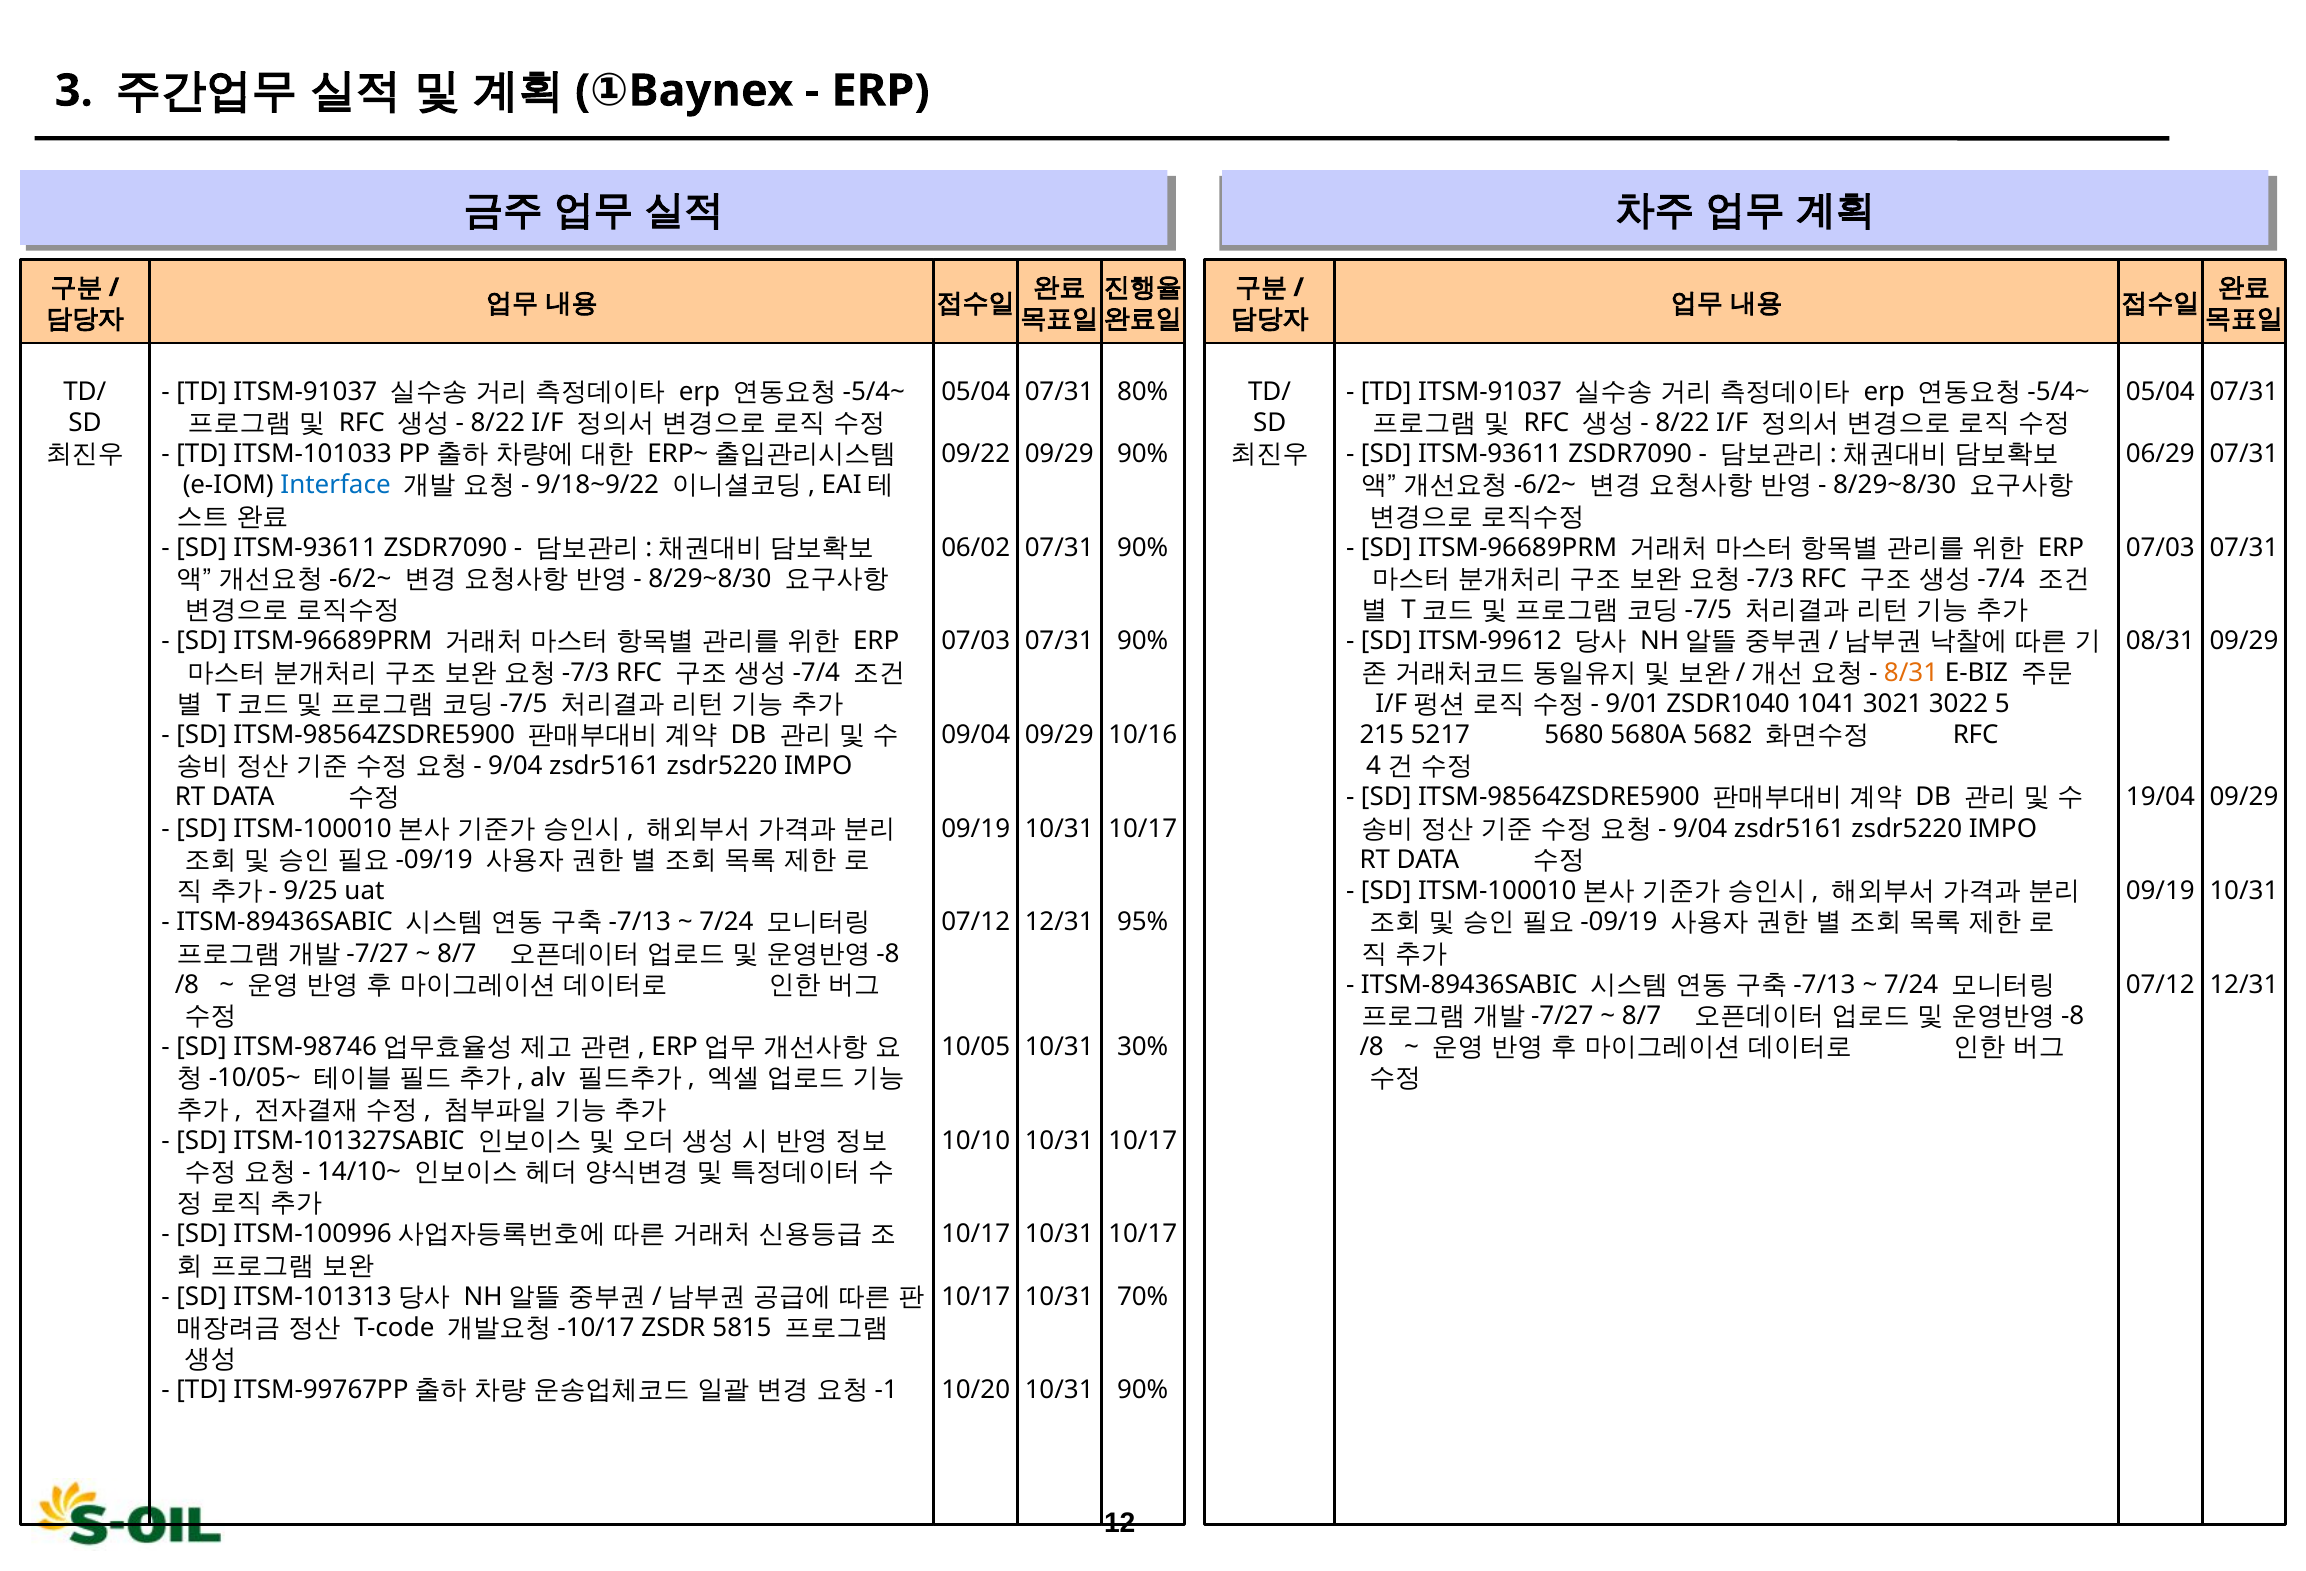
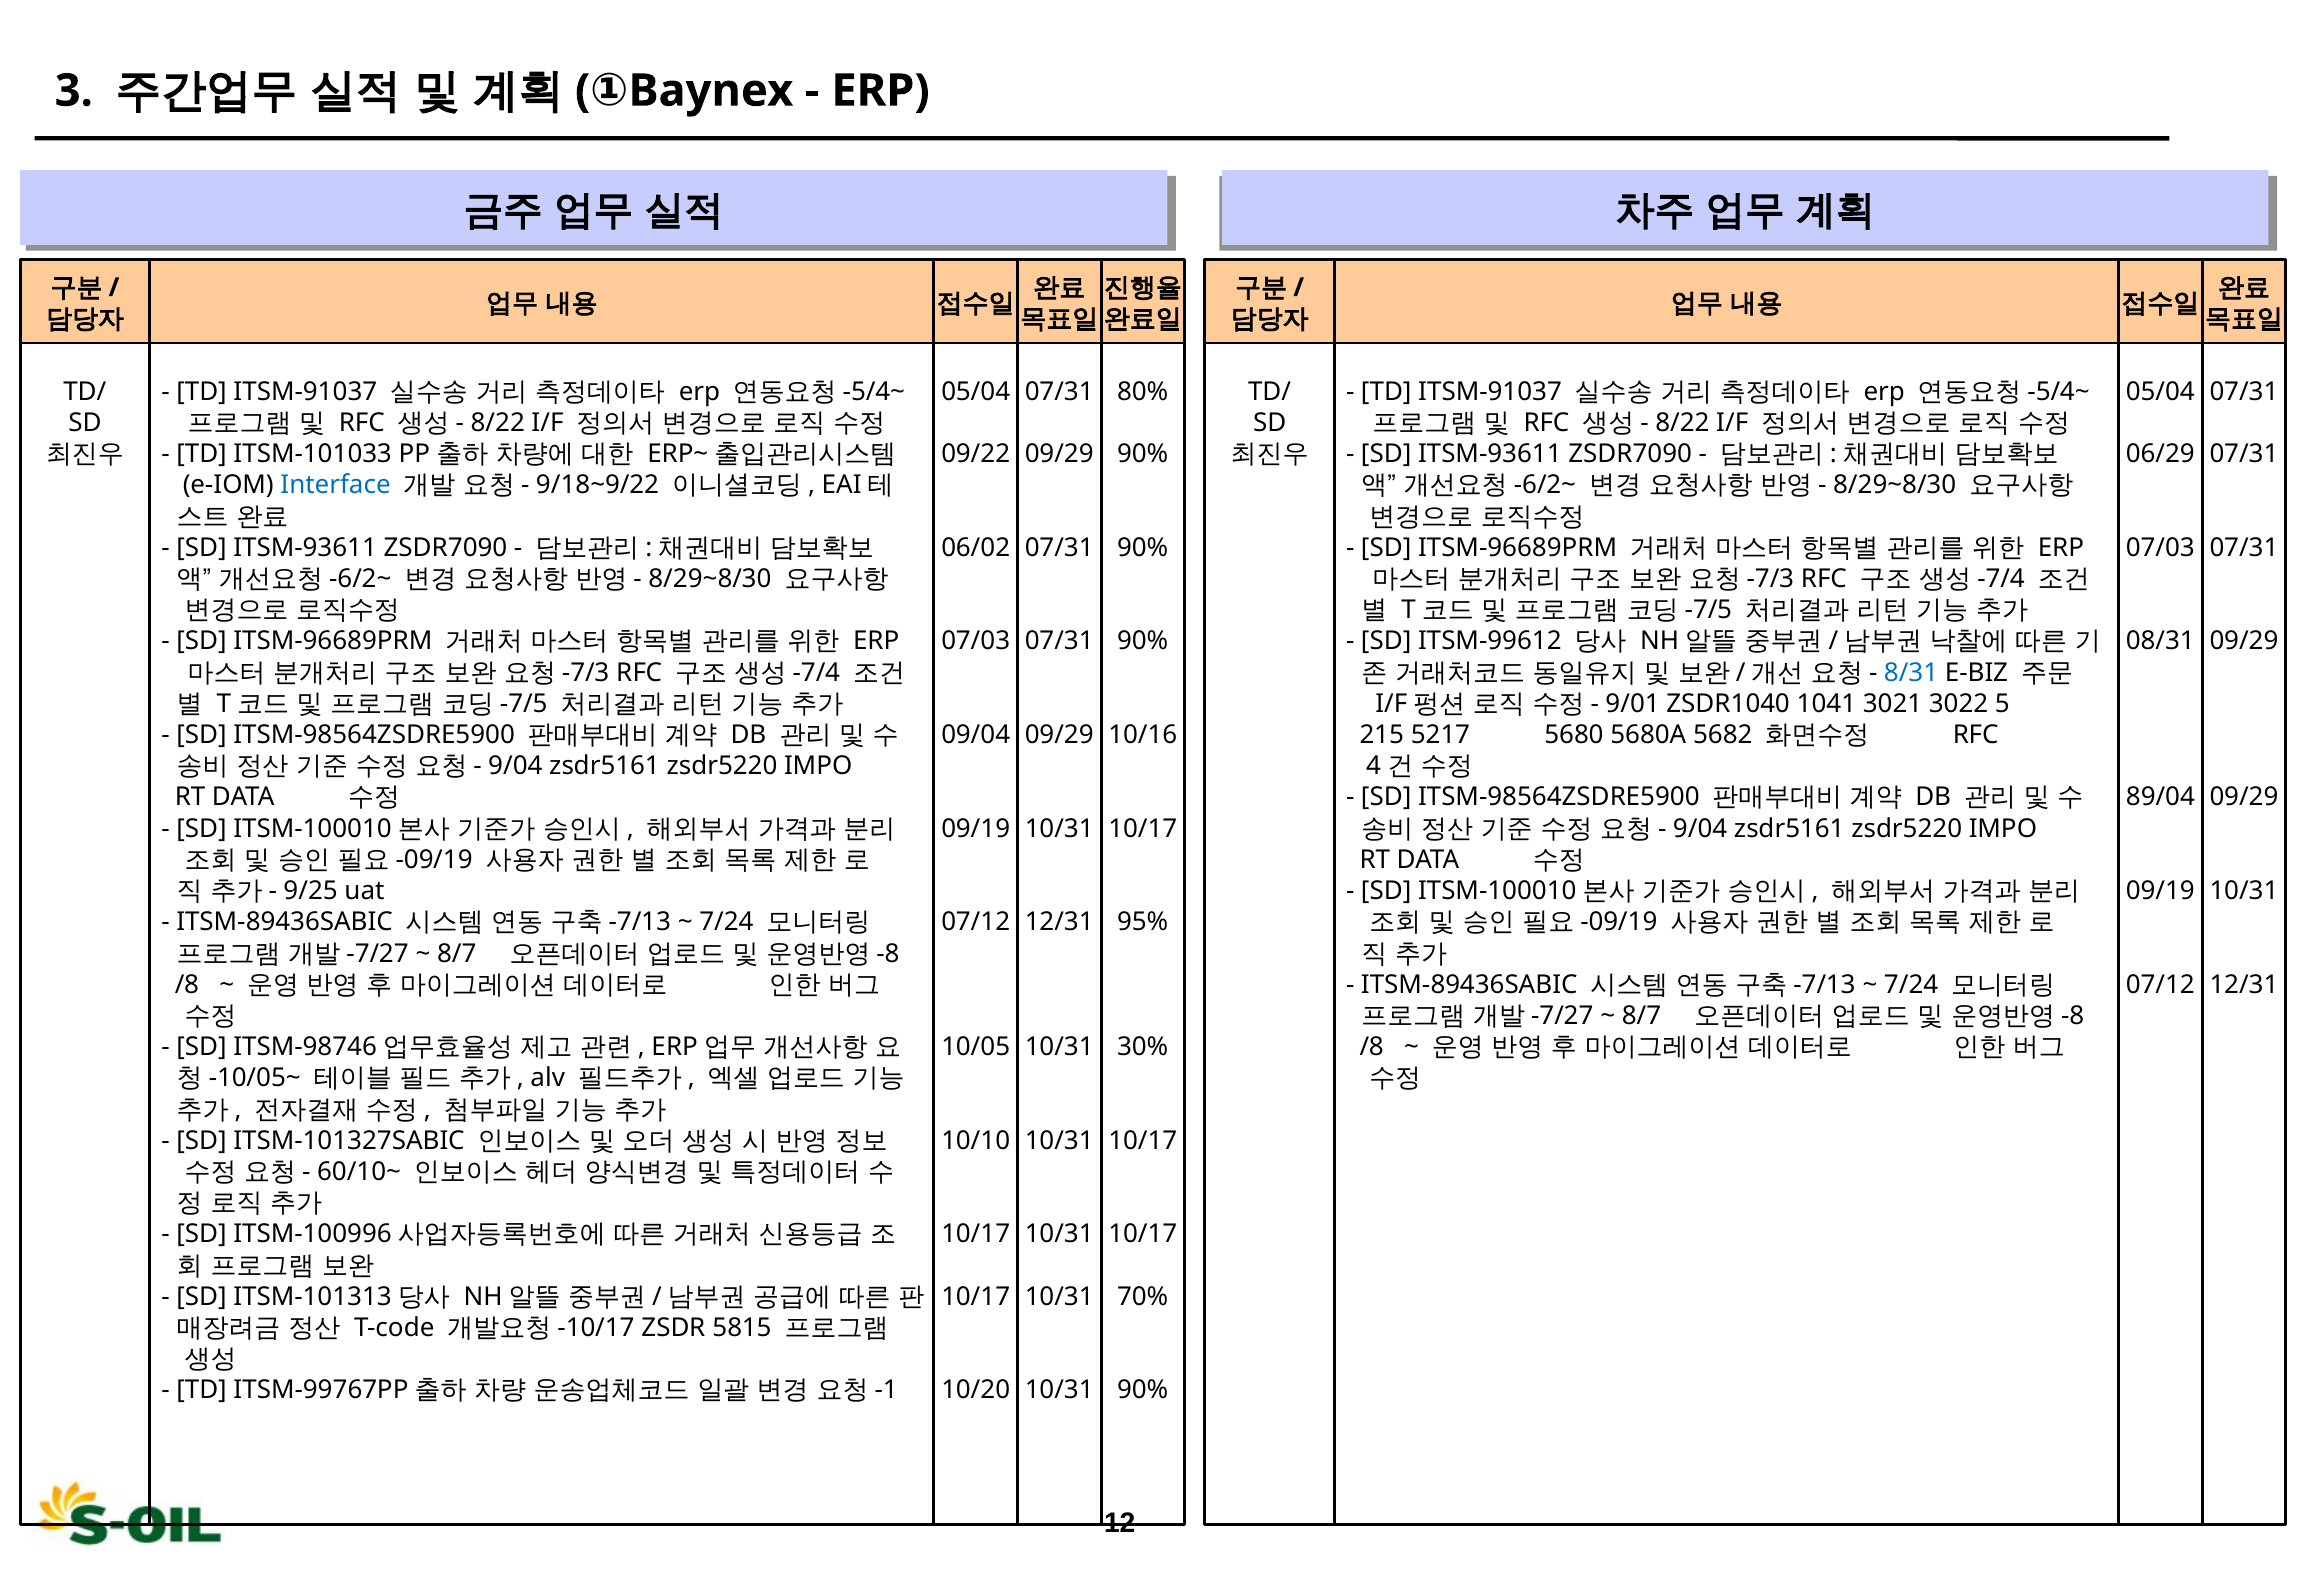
8/31 colour: orange -> blue
19/04: 19/04 -> 89/04
14/10~: 14/10~ -> 60/10~
